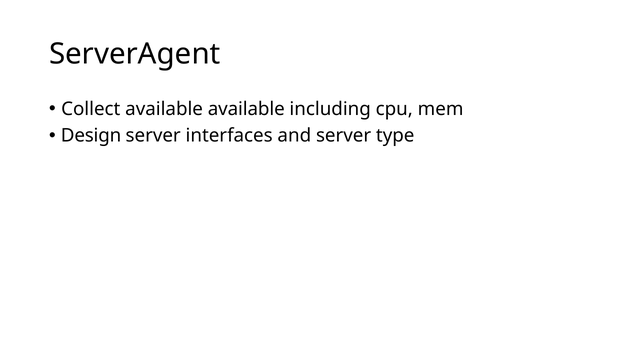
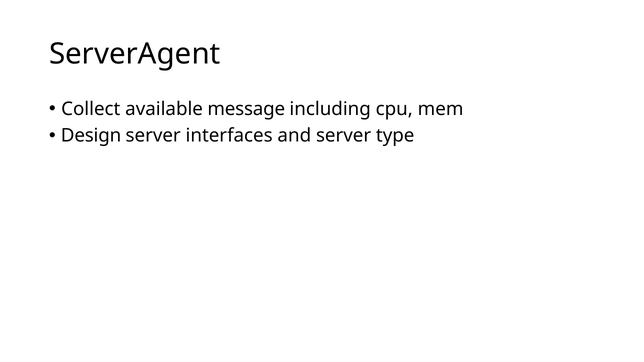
available available: available -> message
